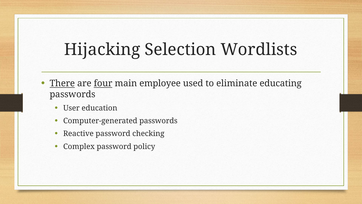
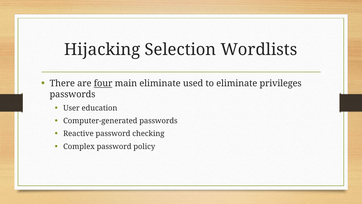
There underline: present -> none
main employee: employee -> eliminate
educating: educating -> privileges
